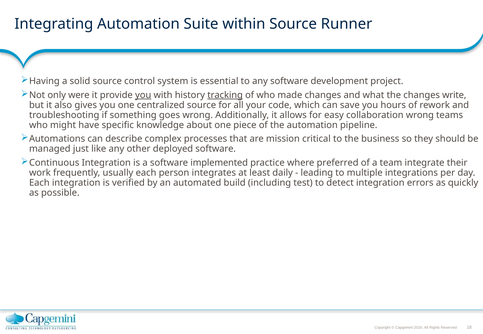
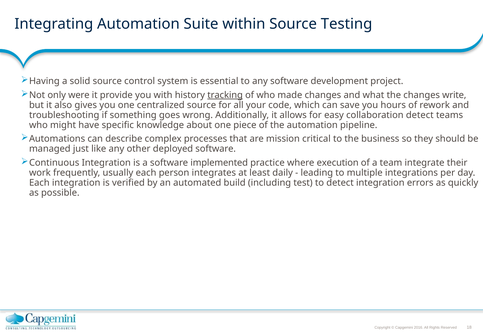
Runner: Runner -> Testing
you at (143, 95) underline: present -> none
collaboration wrong: wrong -> detect
preferred: preferred -> execution
